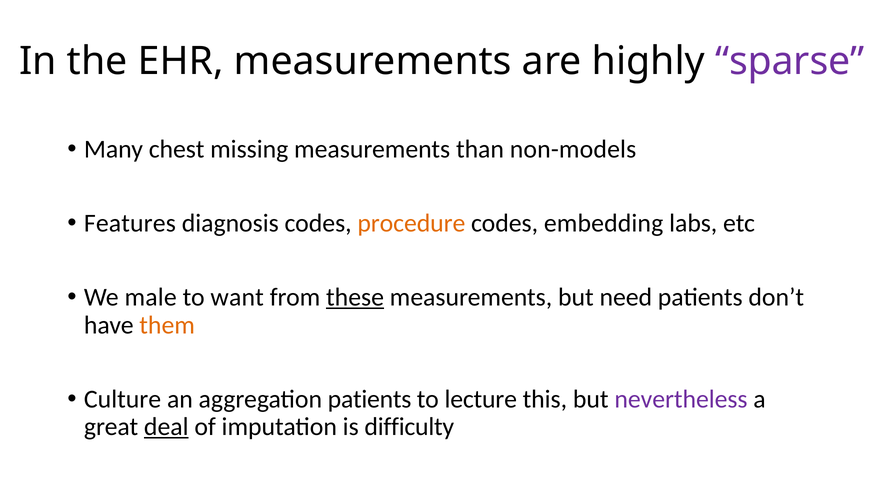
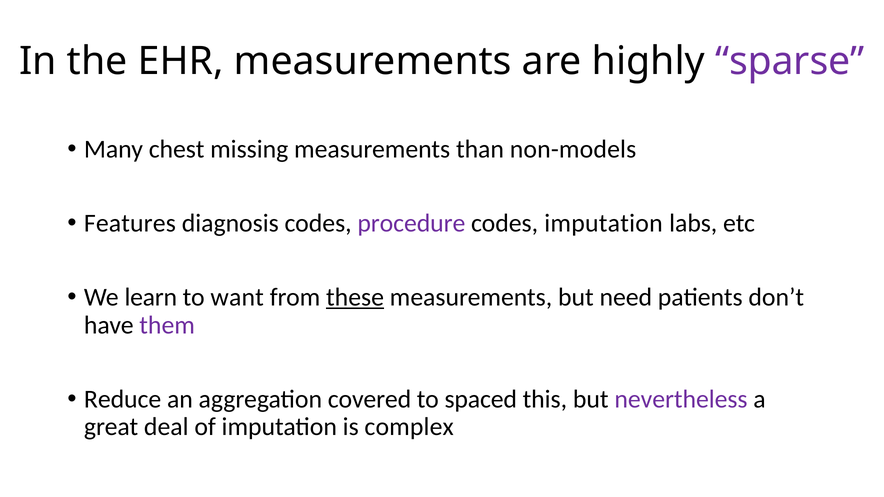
procedure colour: orange -> purple
codes embedding: embedding -> imputation
male: male -> learn
them colour: orange -> purple
Culture: Culture -> Reduce
aggregation patients: patients -> covered
lecture: lecture -> spaced
deal underline: present -> none
difficulty: difficulty -> complex
